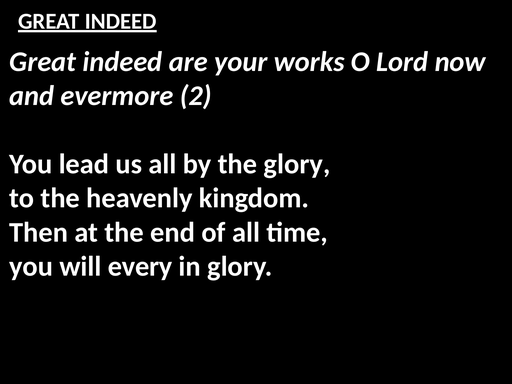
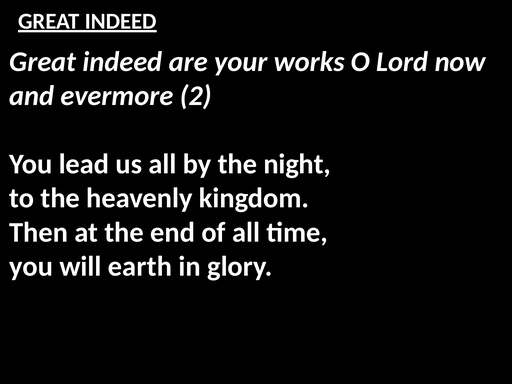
the glory: glory -> night
every: every -> earth
